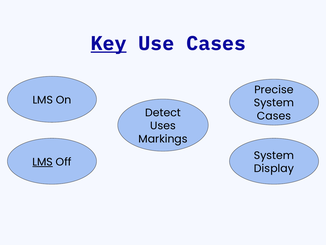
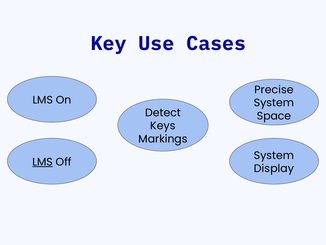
Key underline: present -> none
Cases at (274, 116): Cases -> Space
Uses: Uses -> Keys
